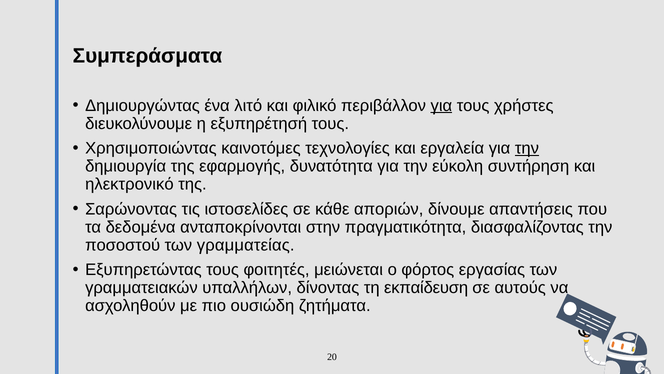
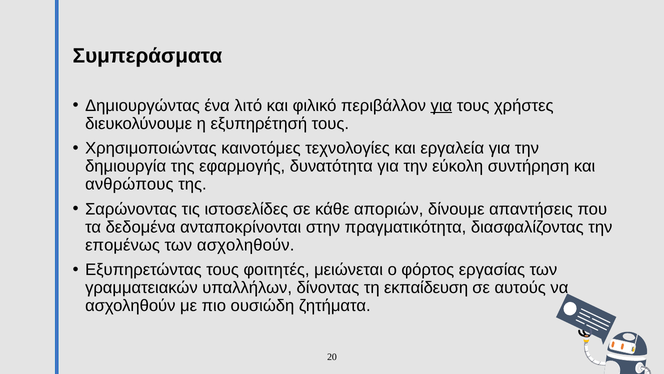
την at (527, 148) underline: present -> none
ηλεκτρονικό: ηλεκτρονικό -> ανθρώπους
ποσοστού: ποσοστού -> επομένως
των γραμματείας: γραμματείας -> ασχοληθούν
